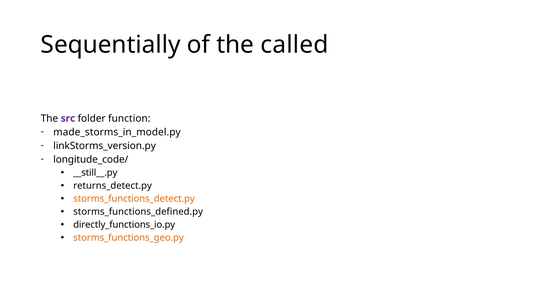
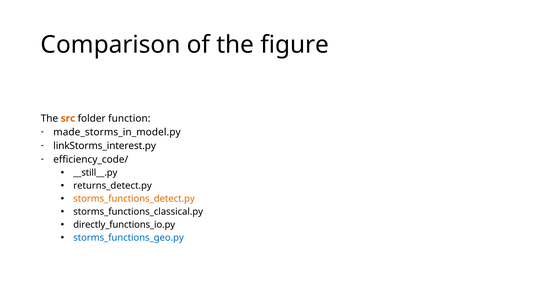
Sequentially: Sequentially -> Comparison
called: called -> figure
src colour: purple -> orange
linkStorms_version.py: linkStorms_version.py -> linkStorms_interest.py
longitude_code/: longitude_code/ -> efficiency_code/
storms_functions_defined.py: storms_functions_defined.py -> storms_functions_classical.py
storms_functions_geo.py colour: orange -> blue
